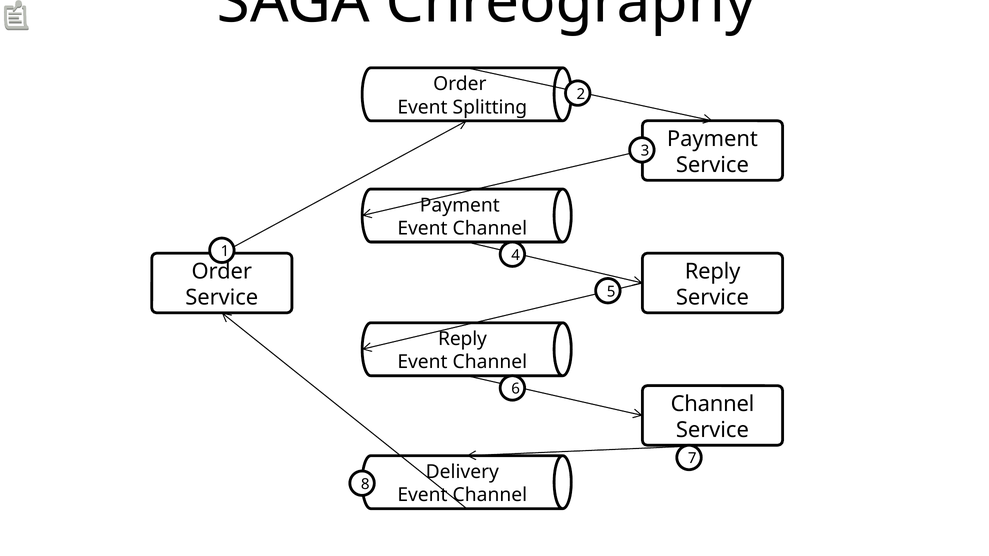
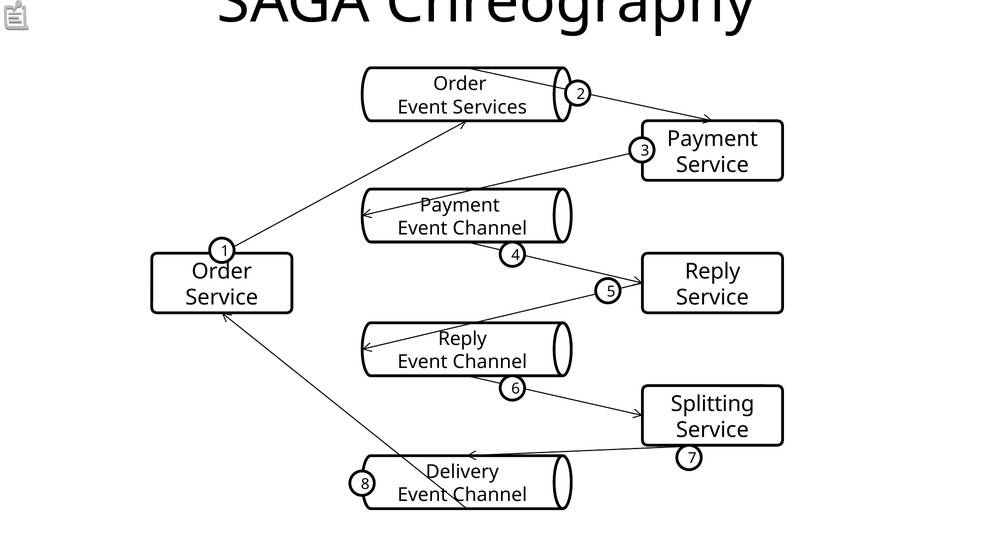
Splitting: Splitting -> Services
Channel at (713, 404): Channel -> Splitting
